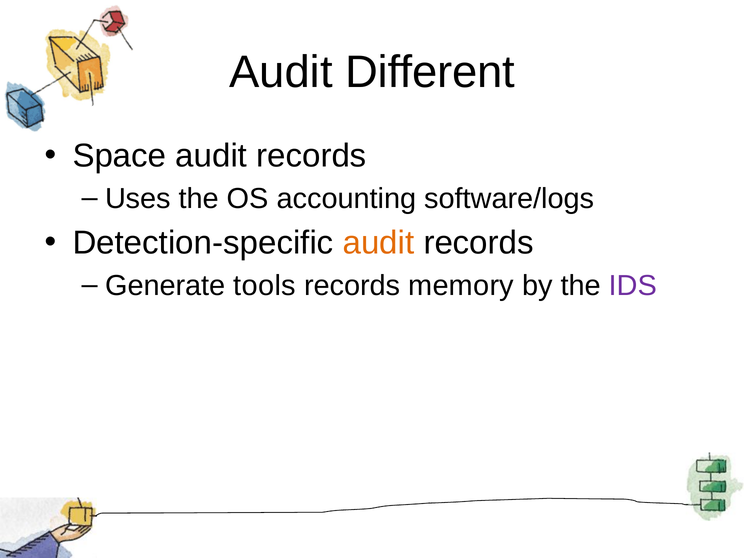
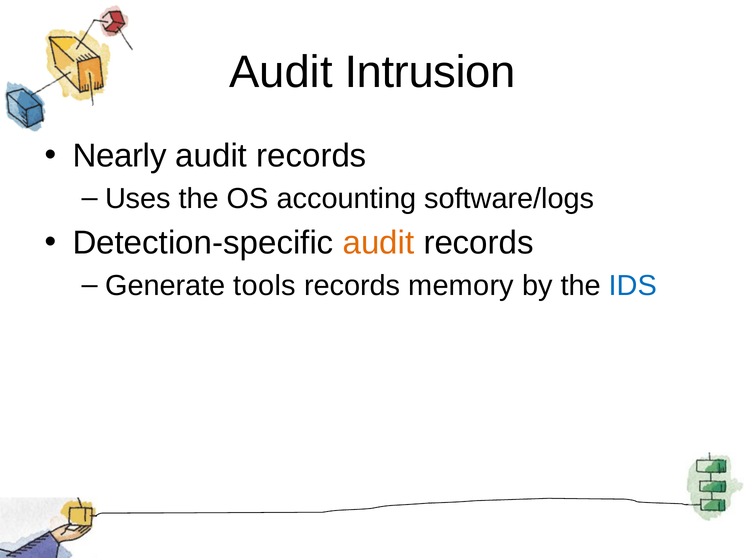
Different: Different -> Intrusion
Space: Space -> Nearly
IDS colour: purple -> blue
